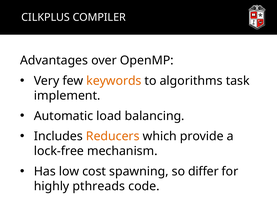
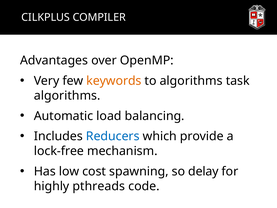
implement at (67, 96): implement -> algorithms
Reducers colour: orange -> blue
differ: differ -> delay
